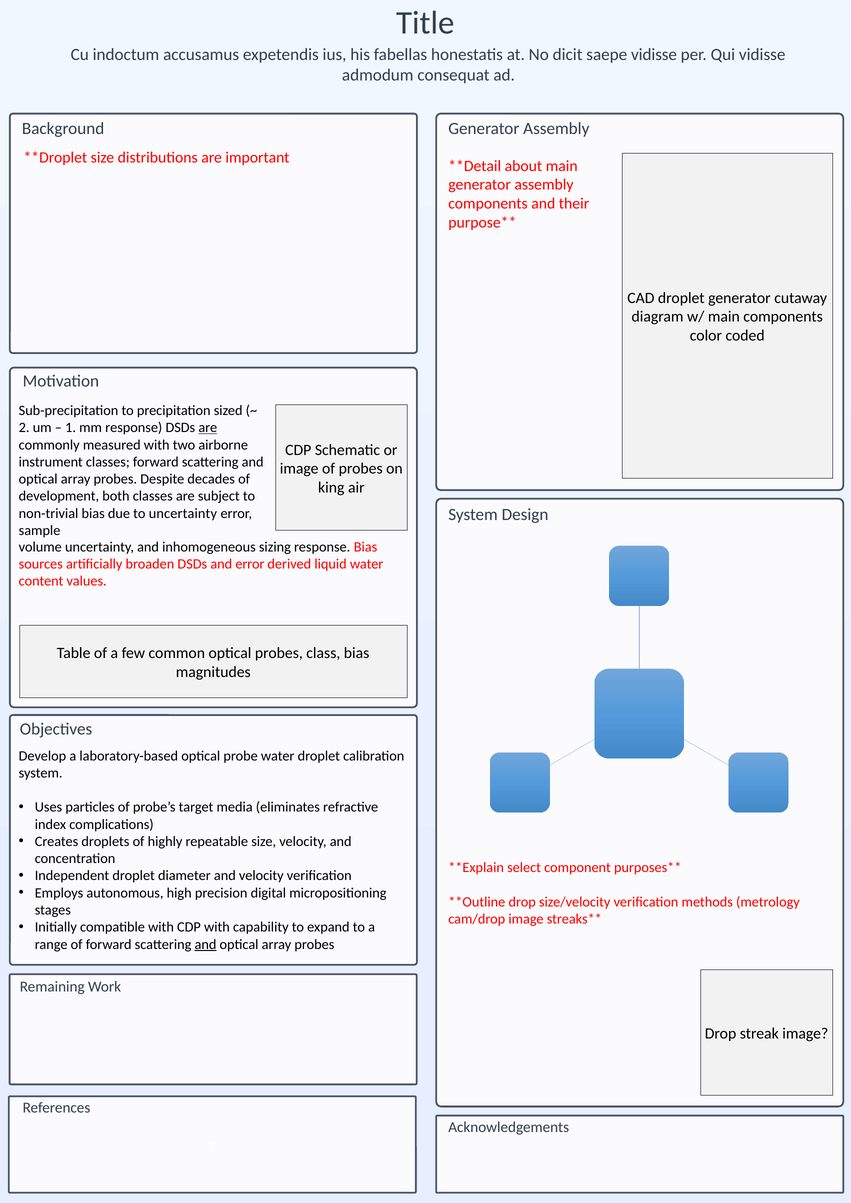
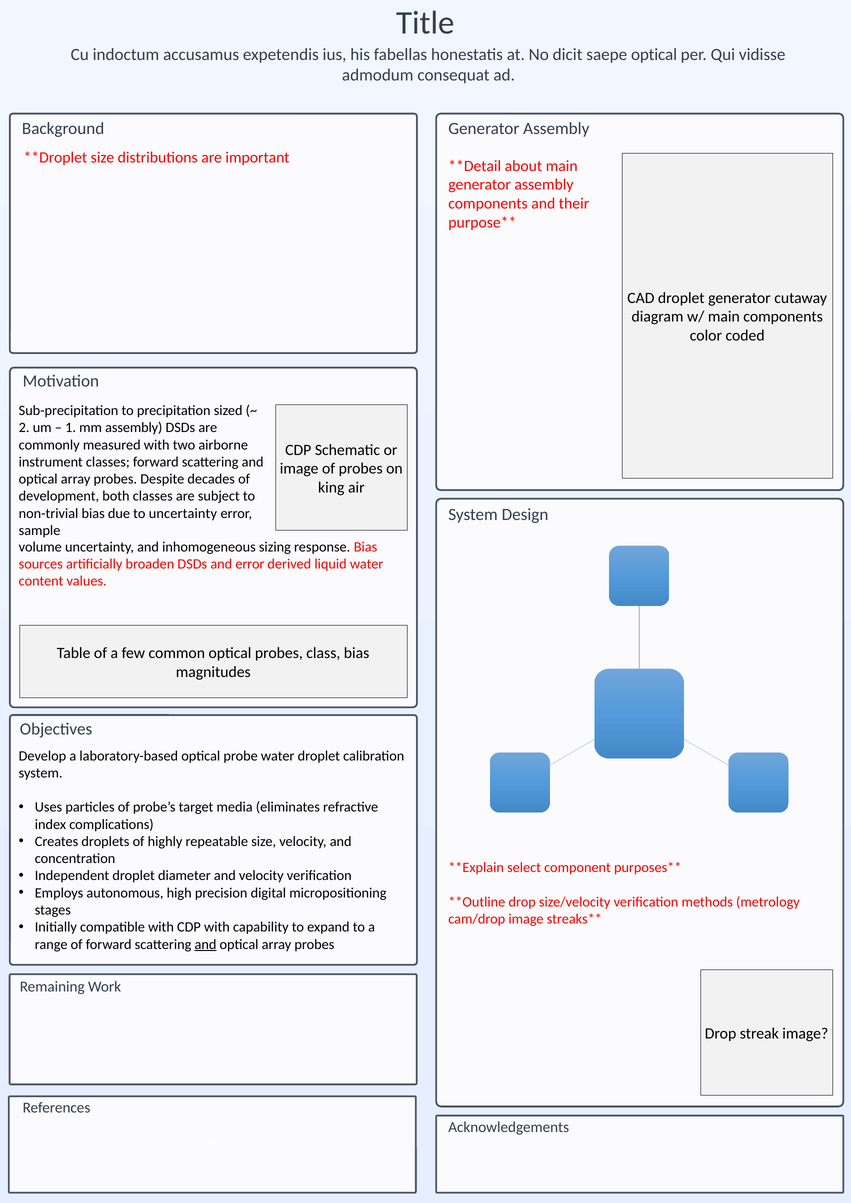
saepe vidisse: vidisse -> optical
mm response: response -> assembly
are at (208, 428) underline: present -> none
